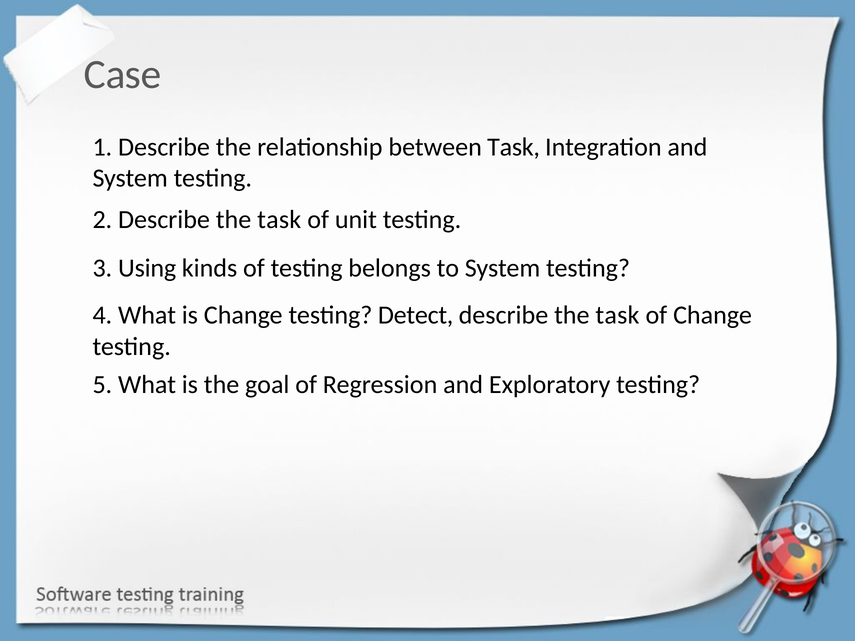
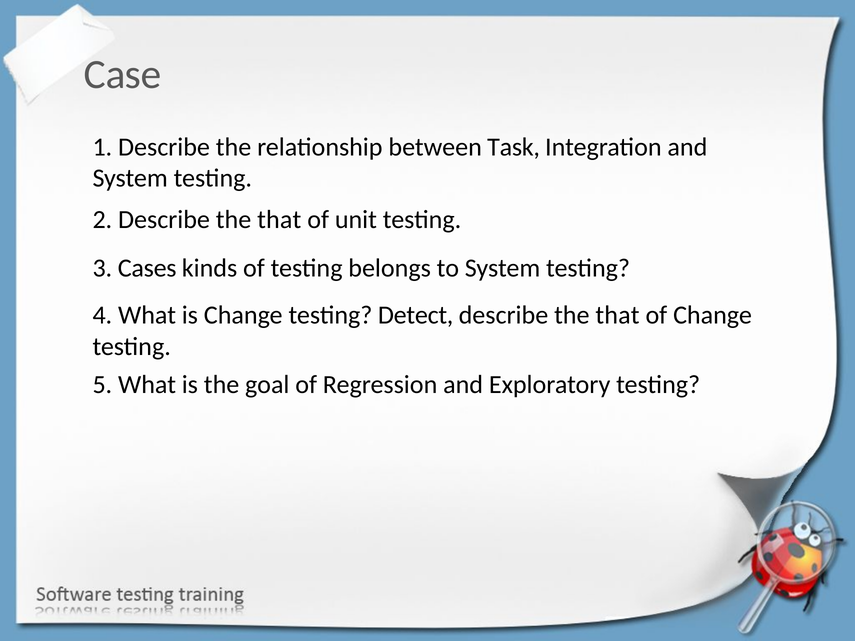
2 Describe the task: task -> that
Using: Using -> Cases
task at (617, 315): task -> that
